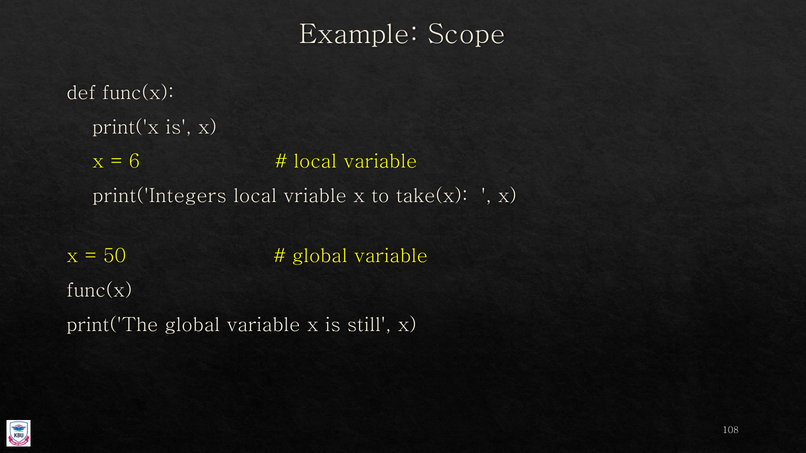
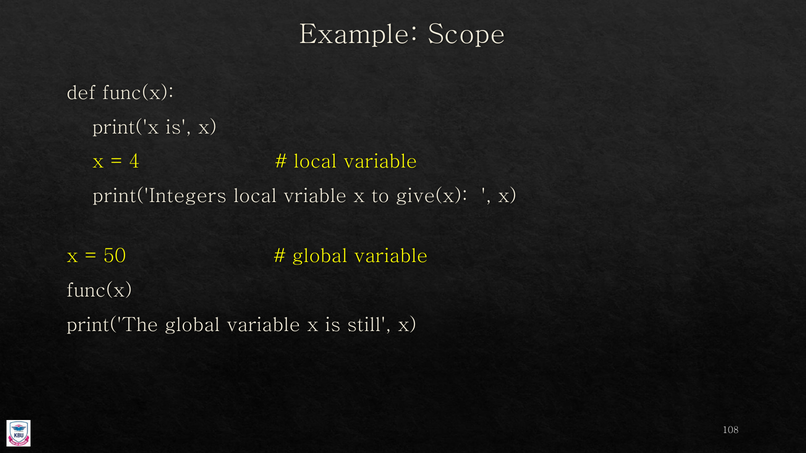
6: 6 -> 4
take(x: take(x -> give(x
